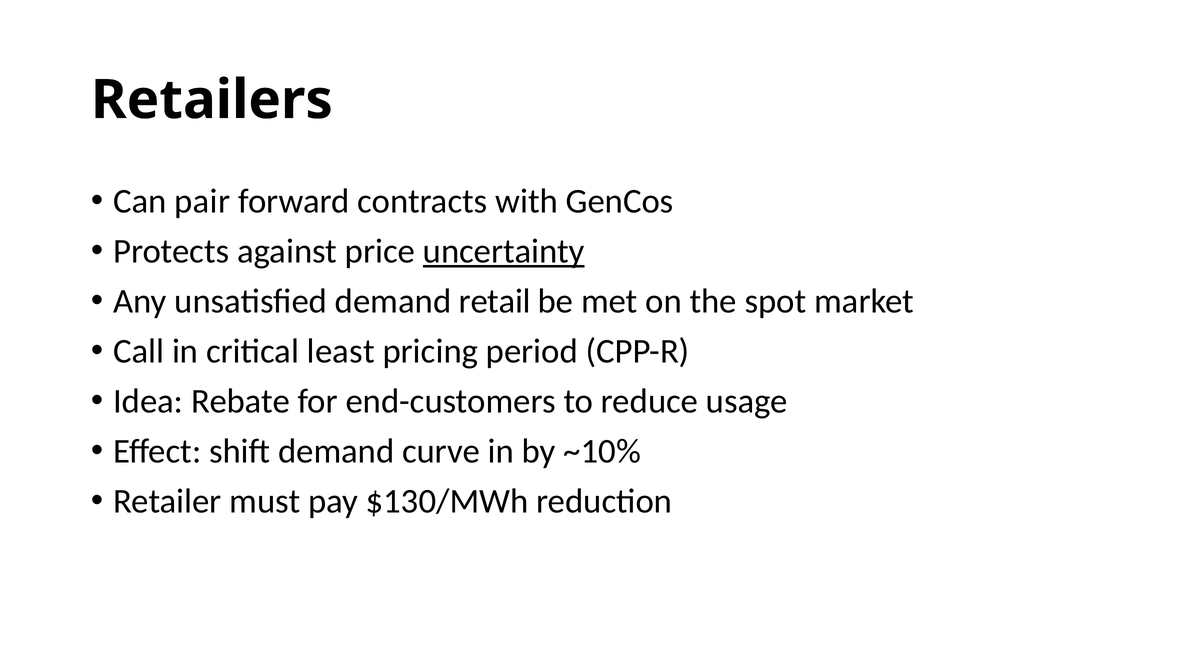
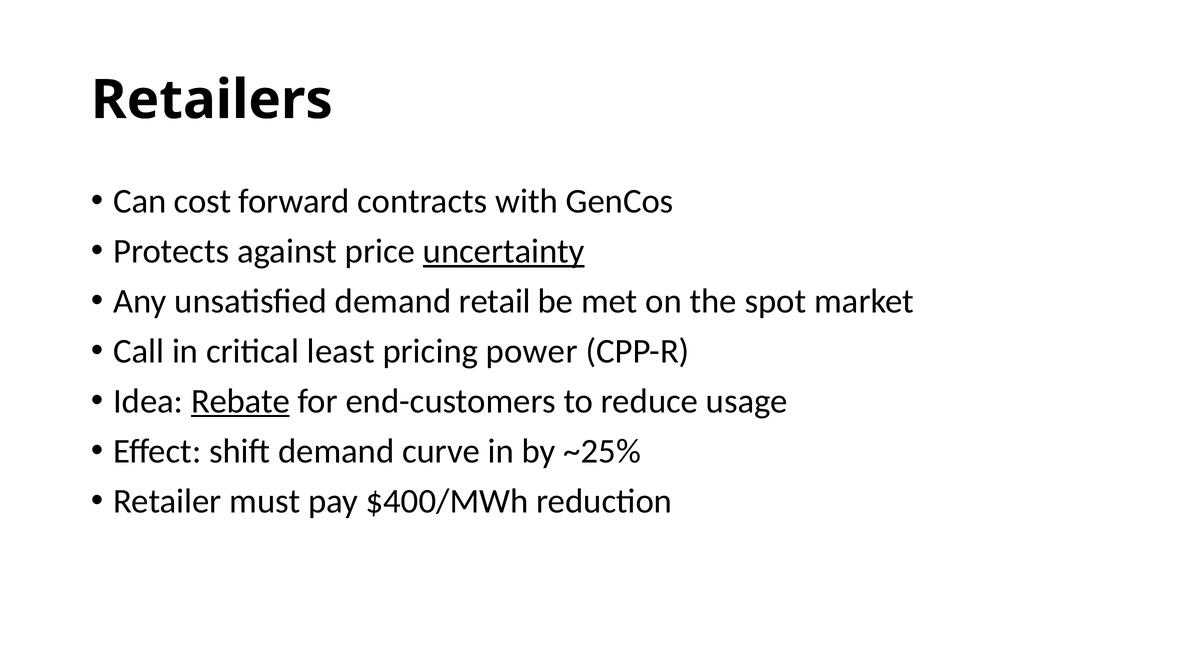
pair: pair -> cost
period: period -> power
Rebate underline: none -> present
~10%: ~10% -> ~25%
$130/MWh: $130/MWh -> $400/MWh
